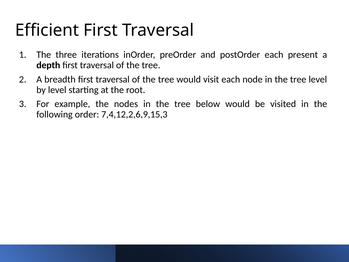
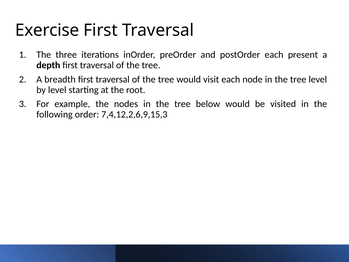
Efficient: Efficient -> Exercise
